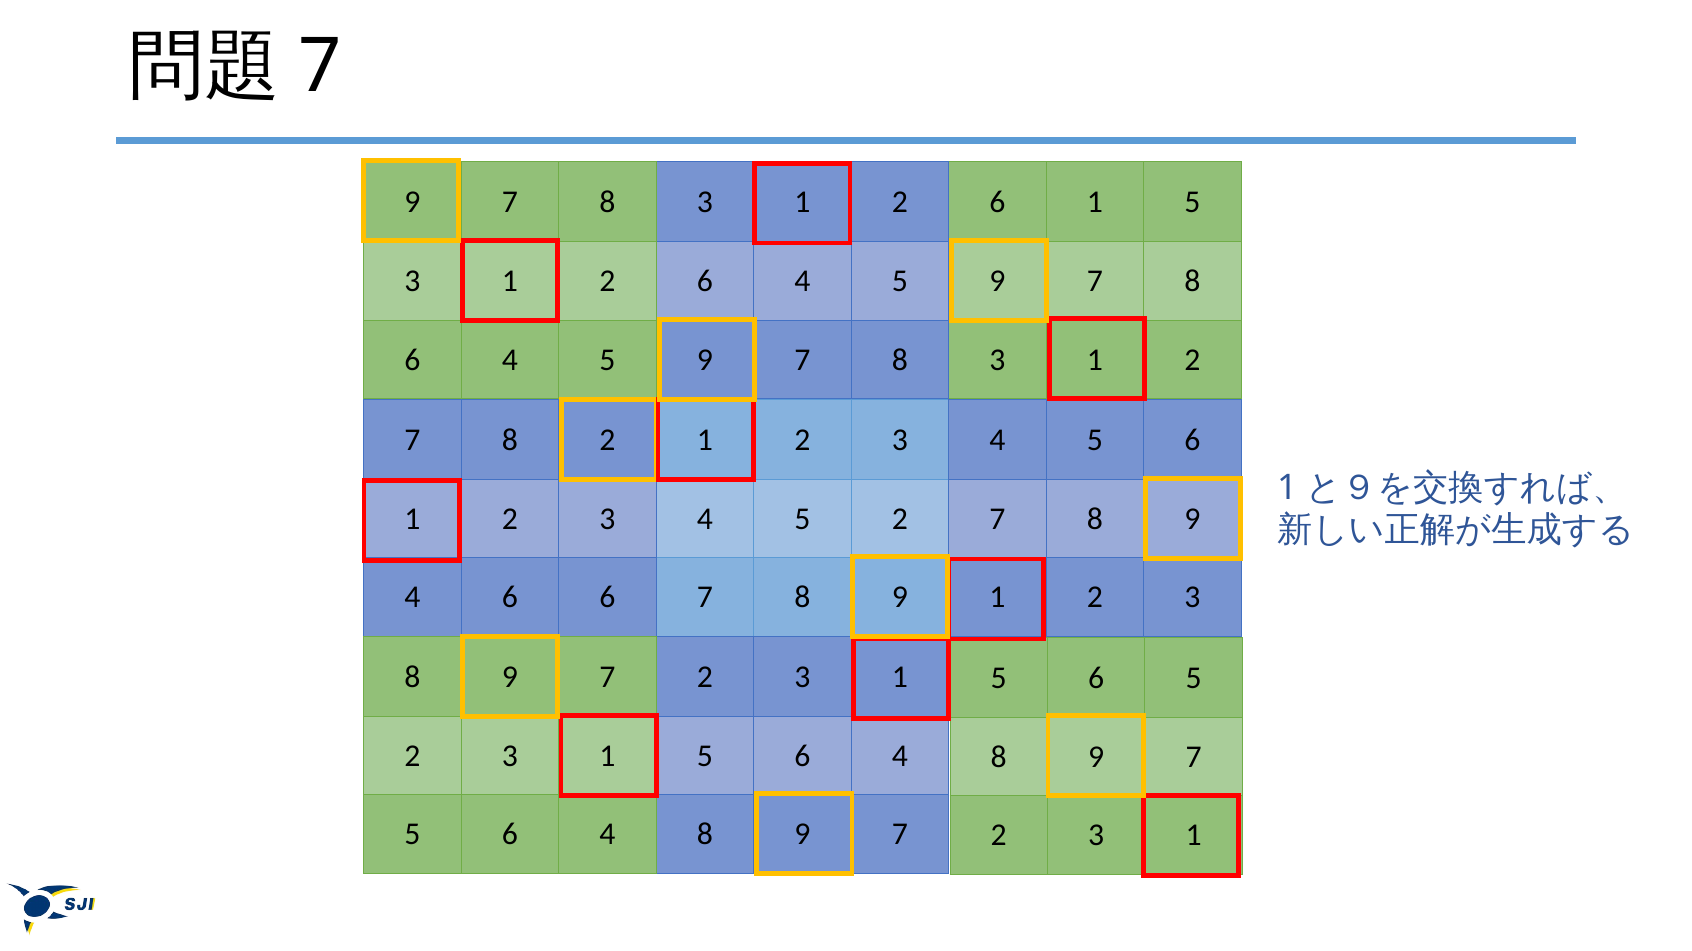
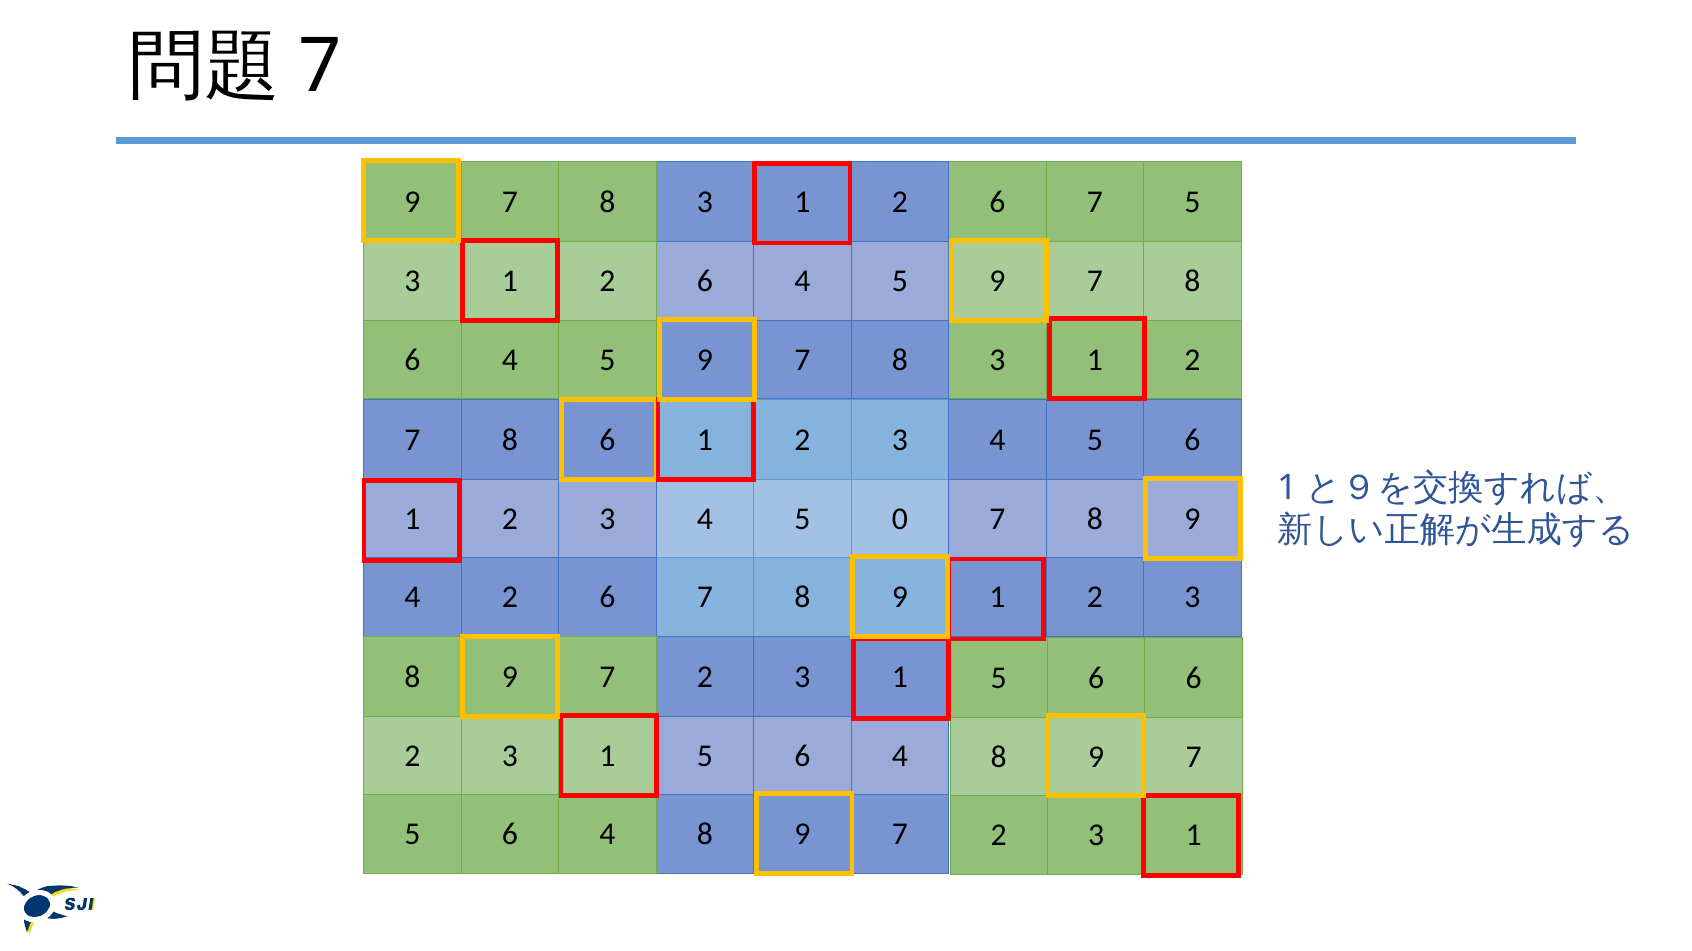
1 at (1095, 202): 1 -> 7
8 2: 2 -> 6
5 2: 2 -> 0
4 6: 6 -> 2
5 6 5: 5 -> 6
